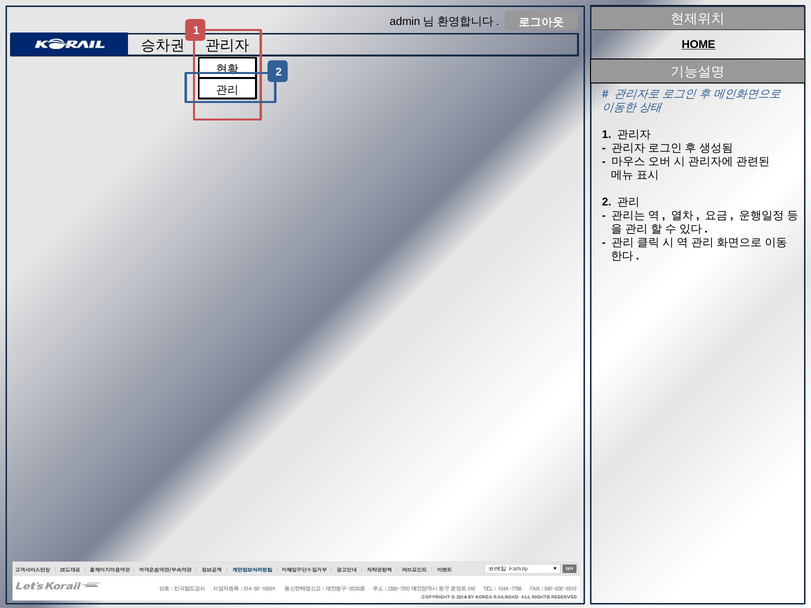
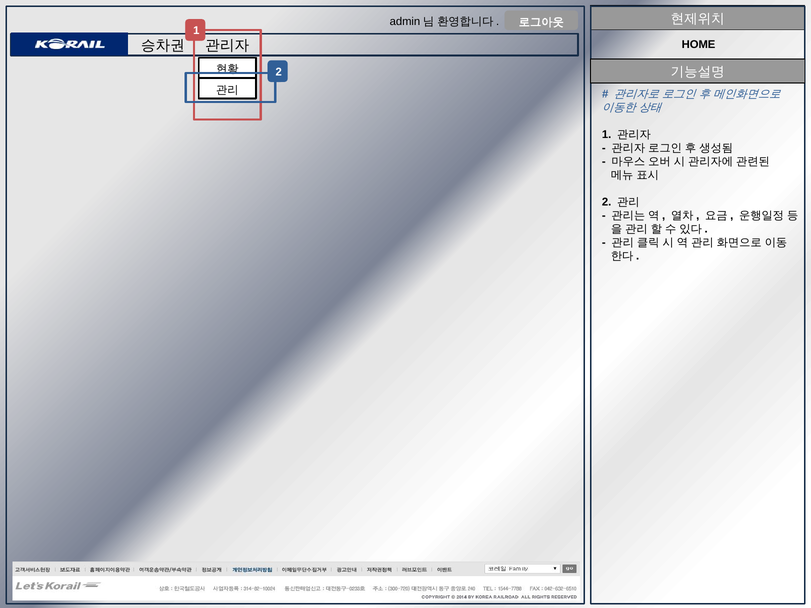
HOME underline: present -> none
